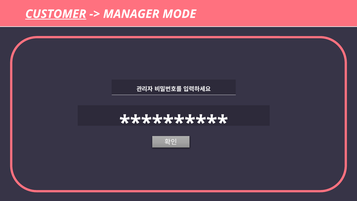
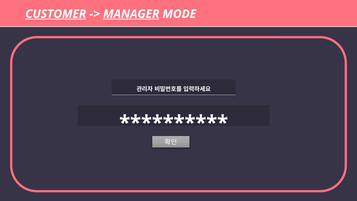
MANAGER underline: none -> present
